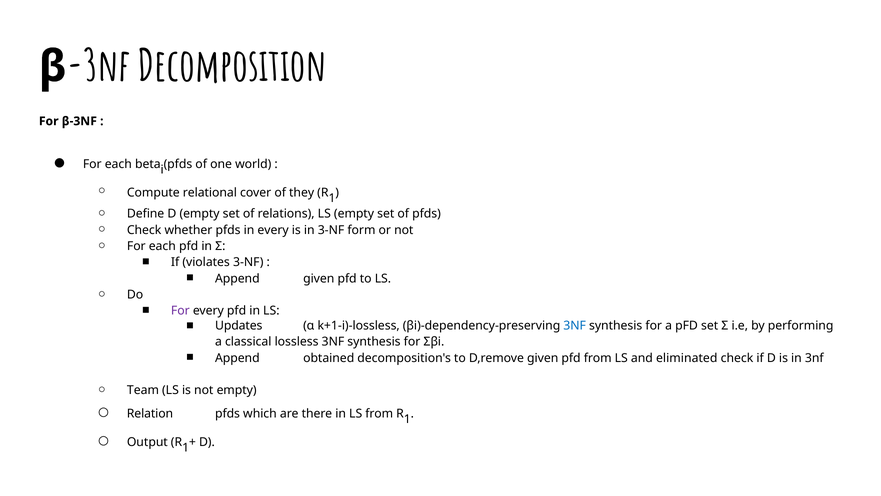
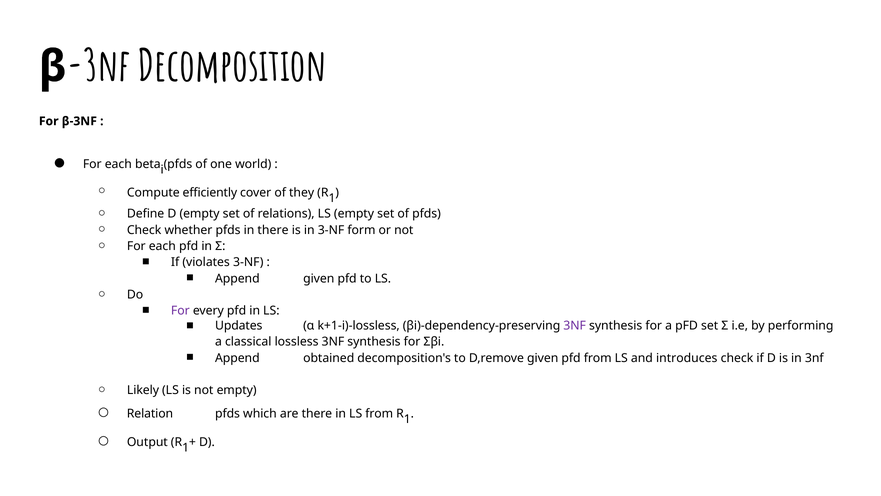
relational: relational -> efficiently
in every: every -> there
3NF at (575, 326) colour: blue -> purple
eliminated: eliminated -> introduces
Team: Team -> Likely
